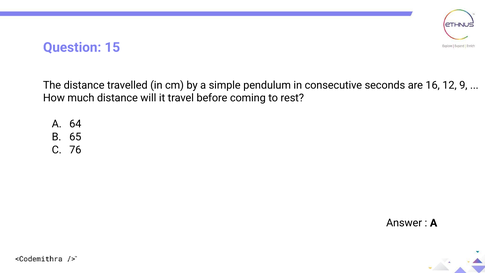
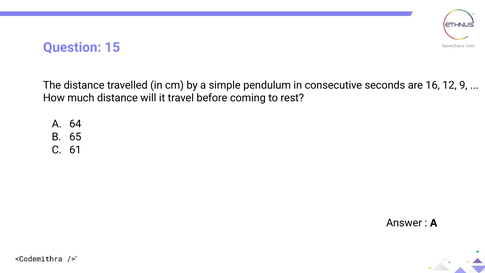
76: 76 -> 61
